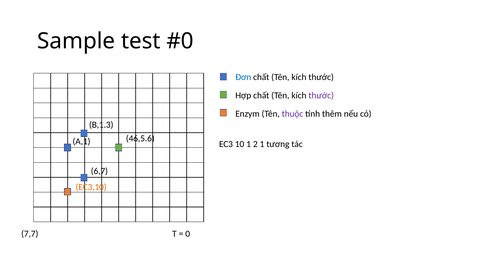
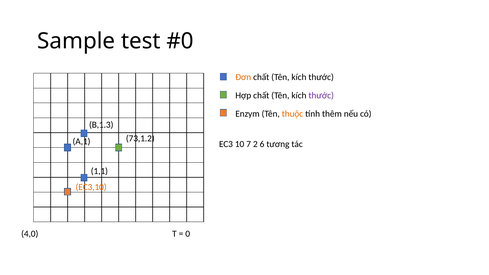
Đơn colour: blue -> orange
thuộc colour: purple -> orange
46,5.6: 46,5.6 -> 73,1.2
10 1: 1 -> 7
2 1: 1 -> 6
6,7: 6,7 -> 1,1
7,7: 7,7 -> 4,0
